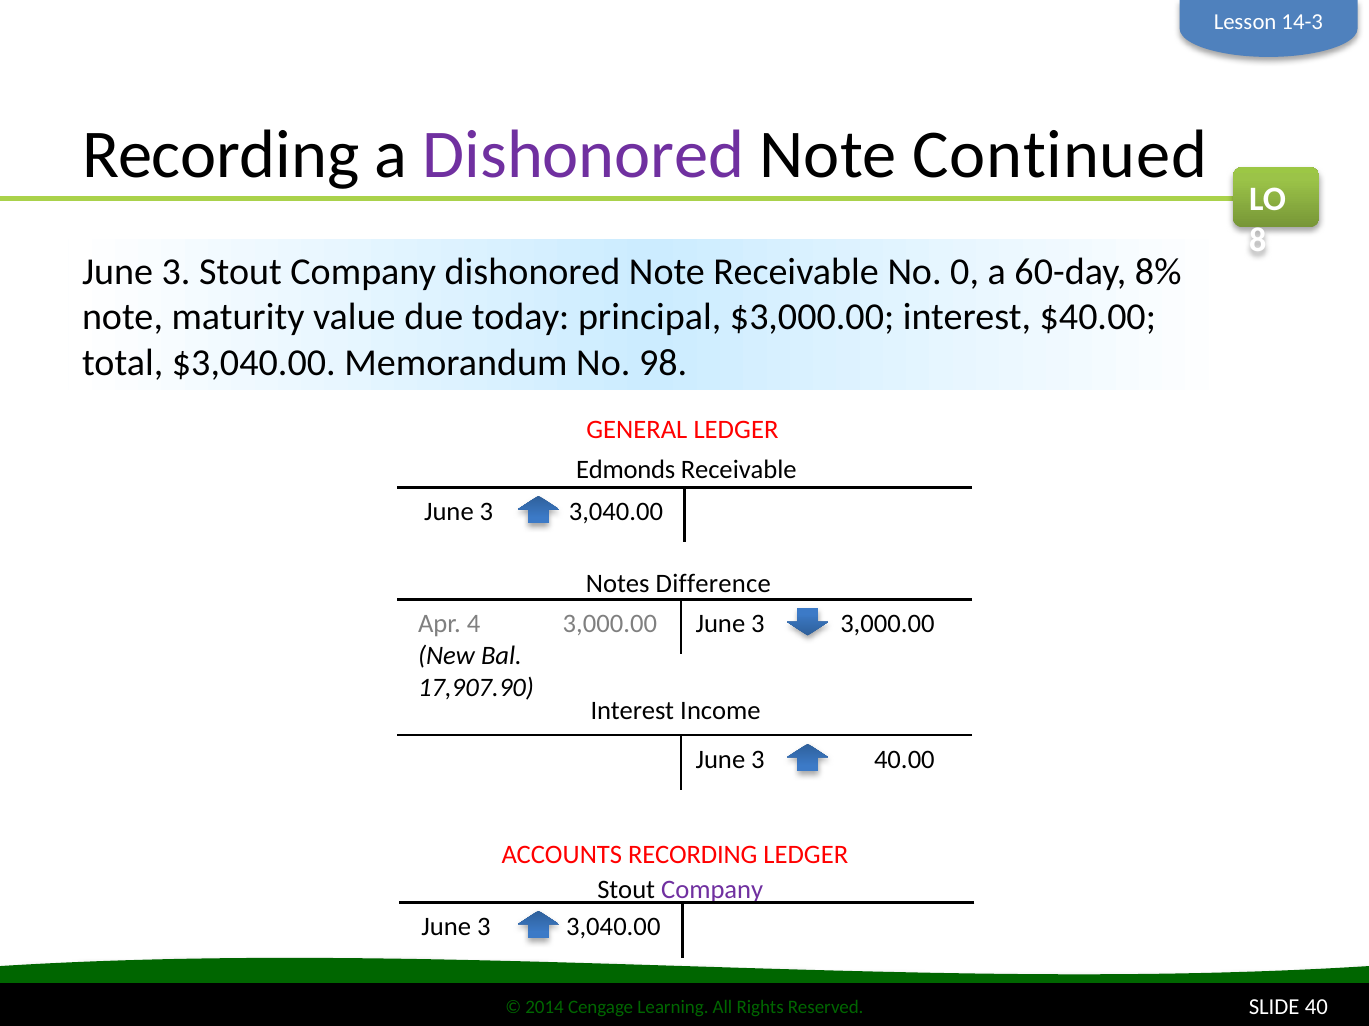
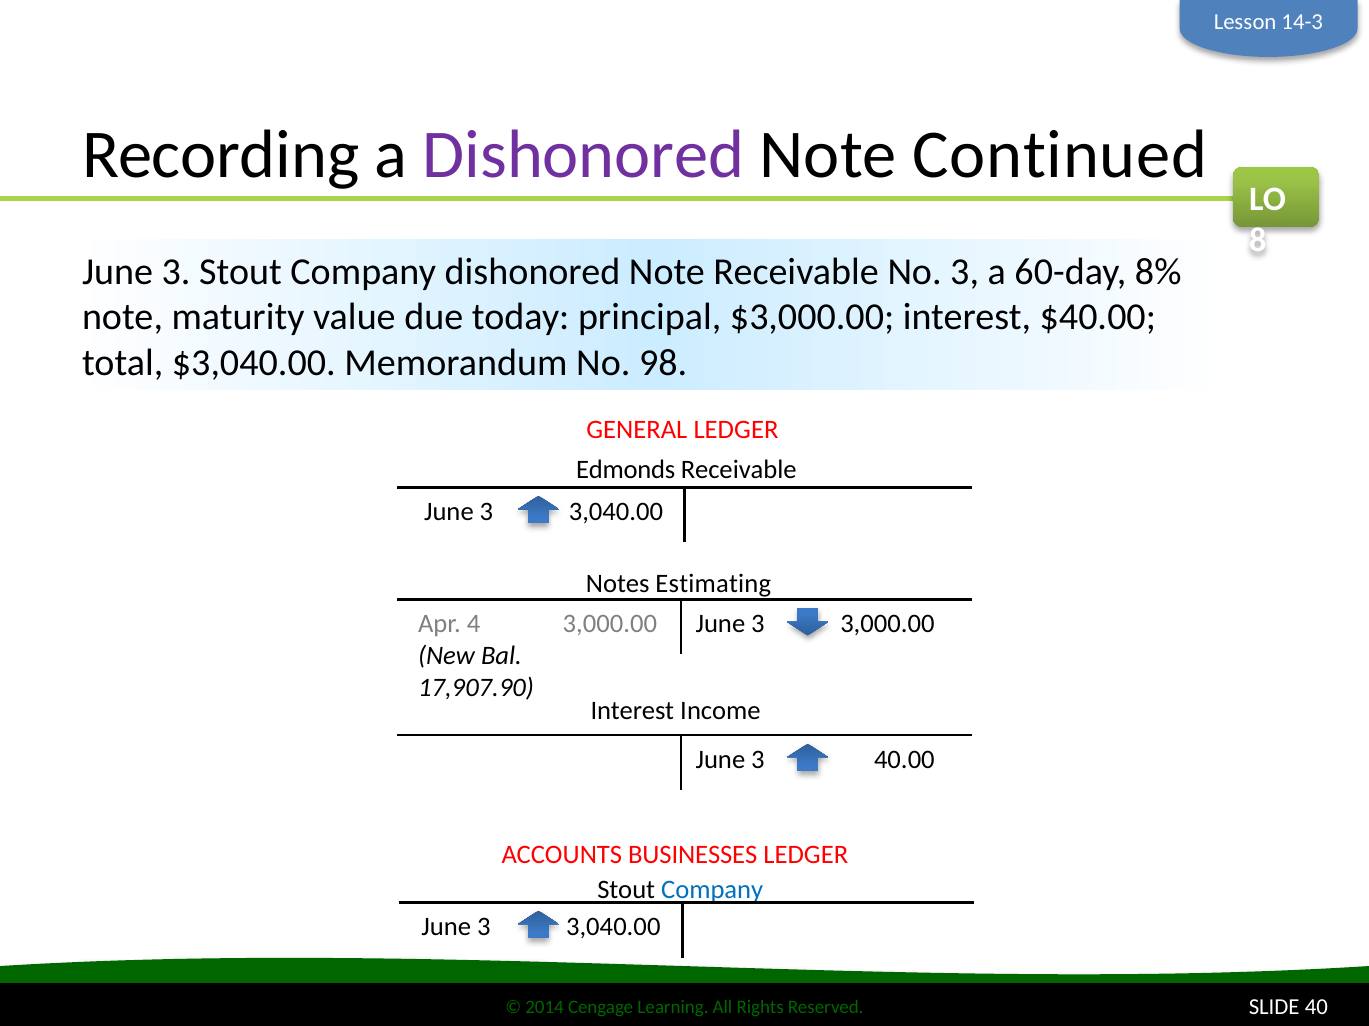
No 0: 0 -> 3
Difference: Difference -> Estimating
ACCOUNTS RECORDING: RECORDING -> BUSINESSES
Company at (712, 890) colour: purple -> blue
